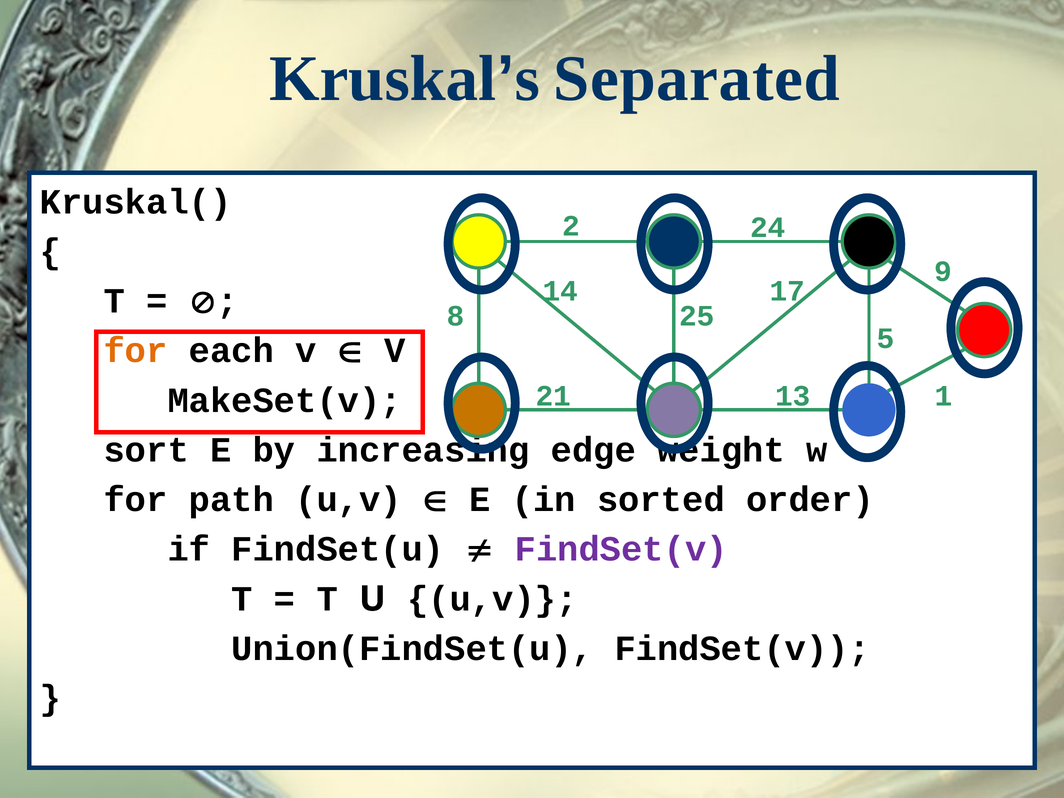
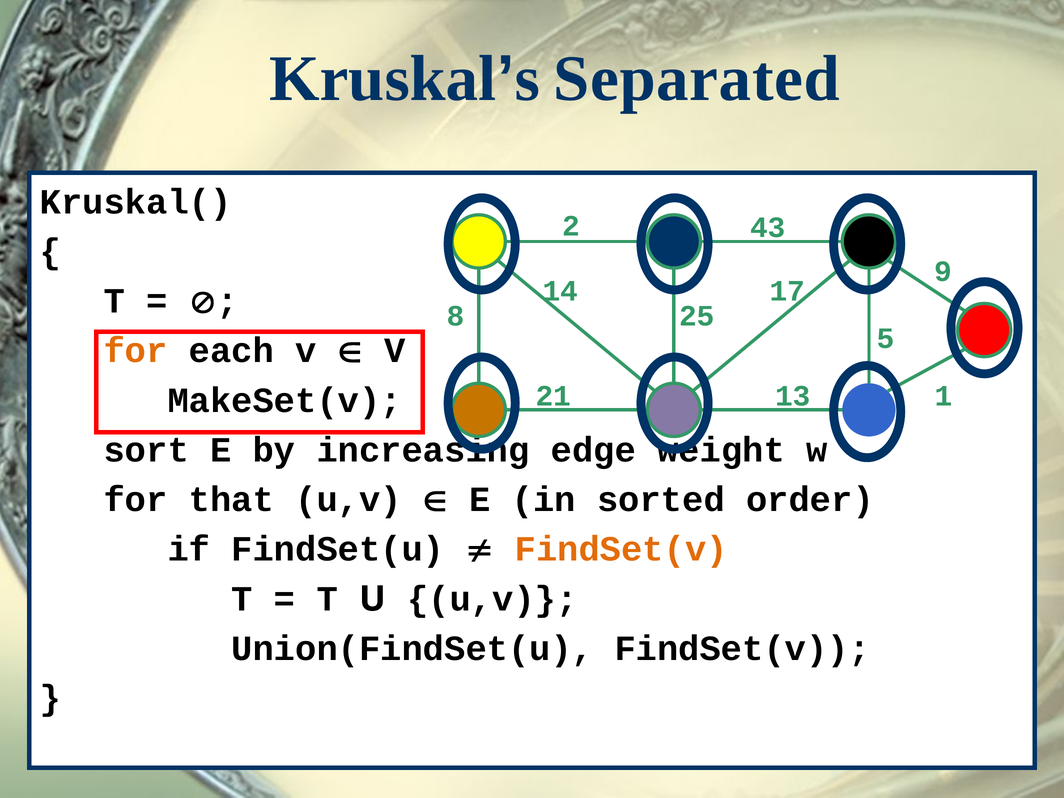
24: 24 -> 43
path: path -> that
FindSet(v at (621, 549) colour: purple -> orange
